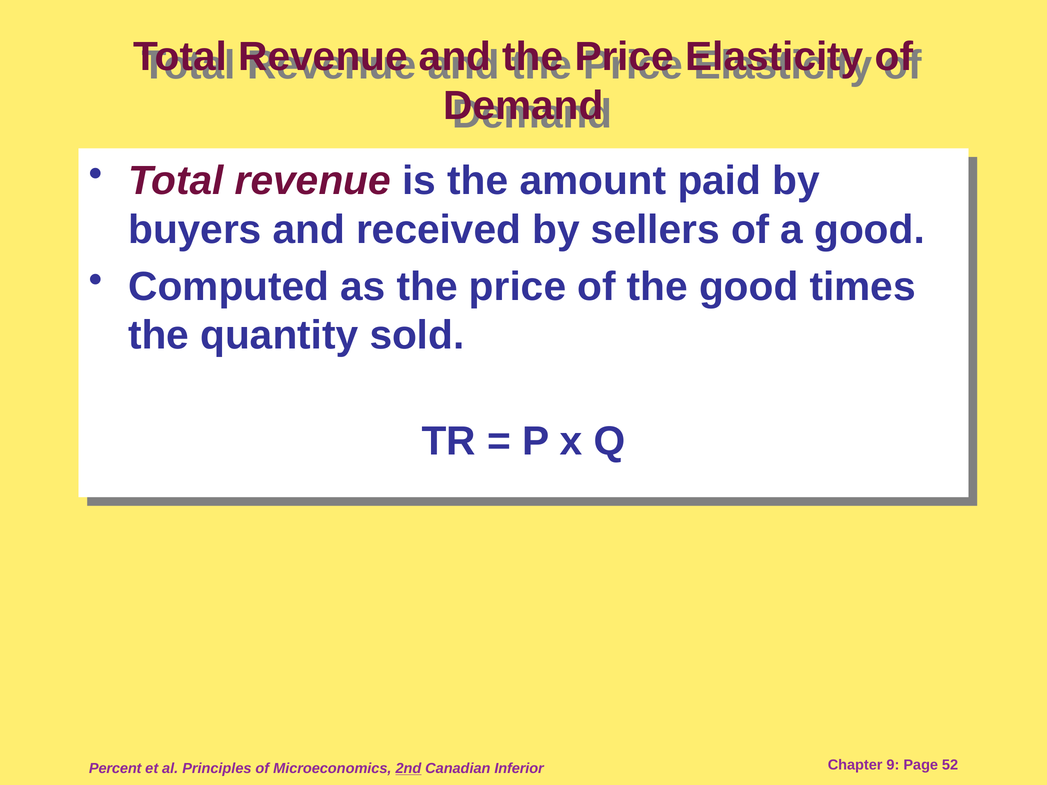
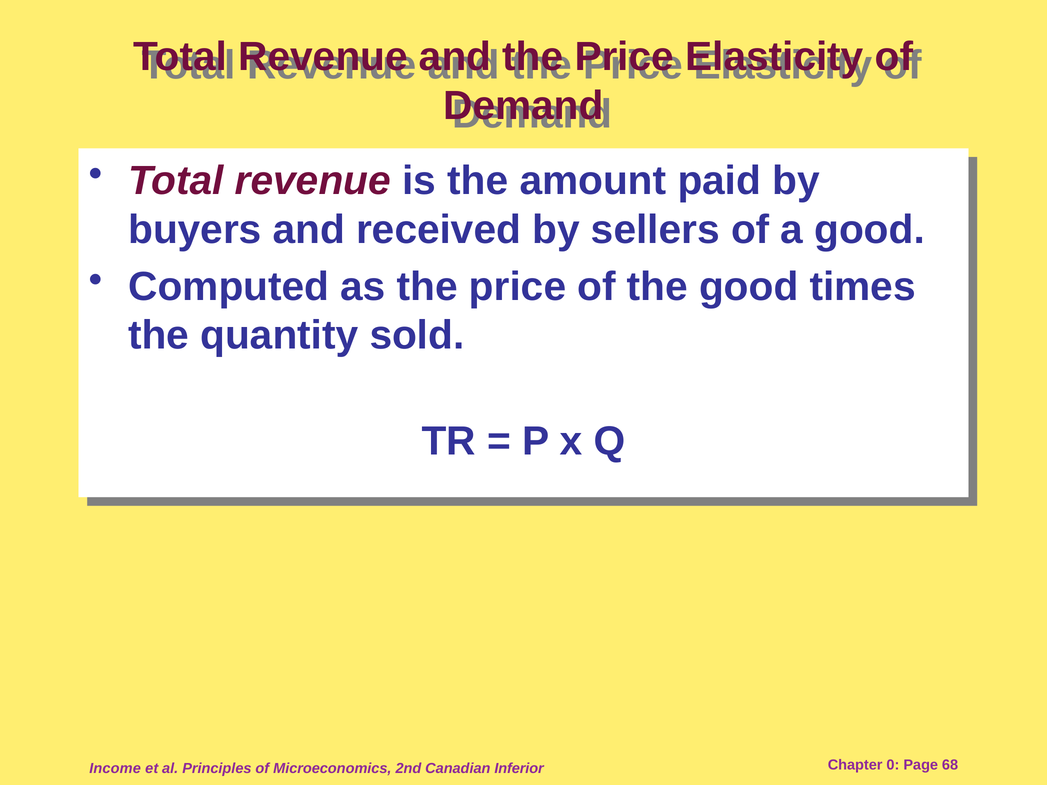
Percent: Percent -> Income
2nd underline: present -> none
9: 9 -> 0
52: 52 -> 68
